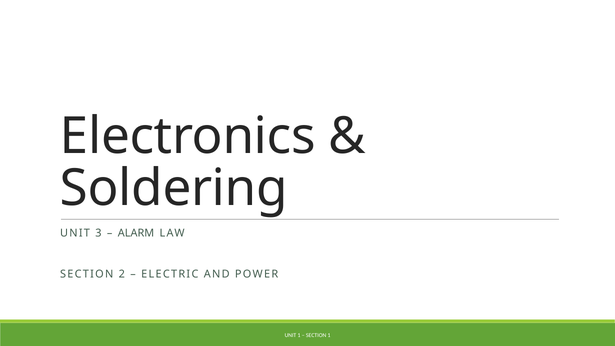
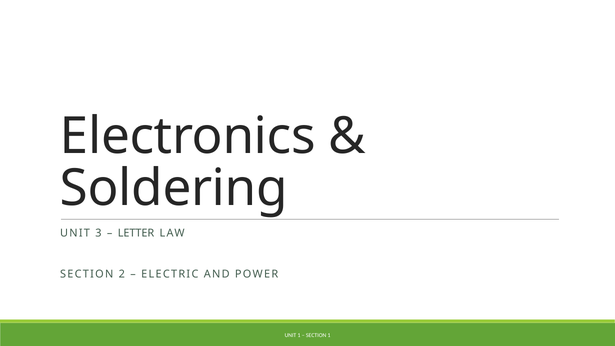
ALARM: ALARM -> LETTER
